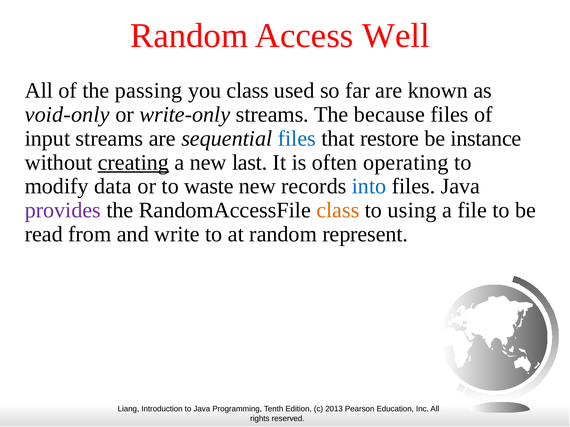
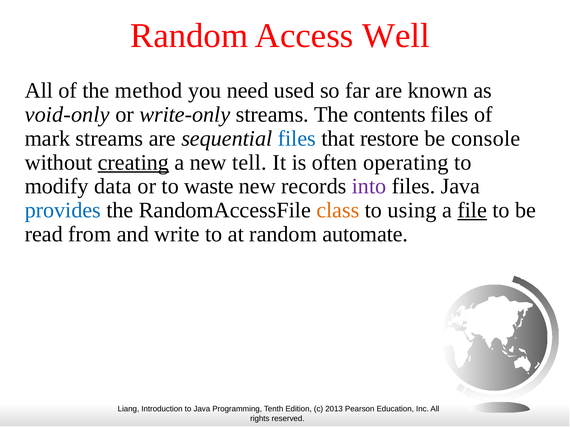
passing: passing -> method
you class: class -> need
because: because -> contents
input: input -> mark
instance: instance -> console
last: last -> tell
into colour: blue -> purple
provides colour: purple -> blue
file underline: none -> present
represent: represent -> automate
